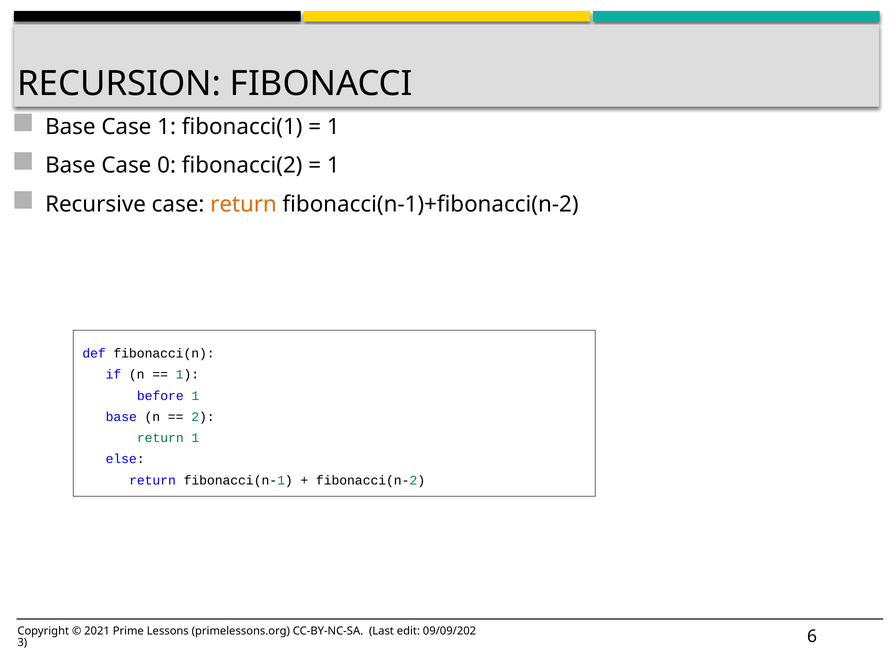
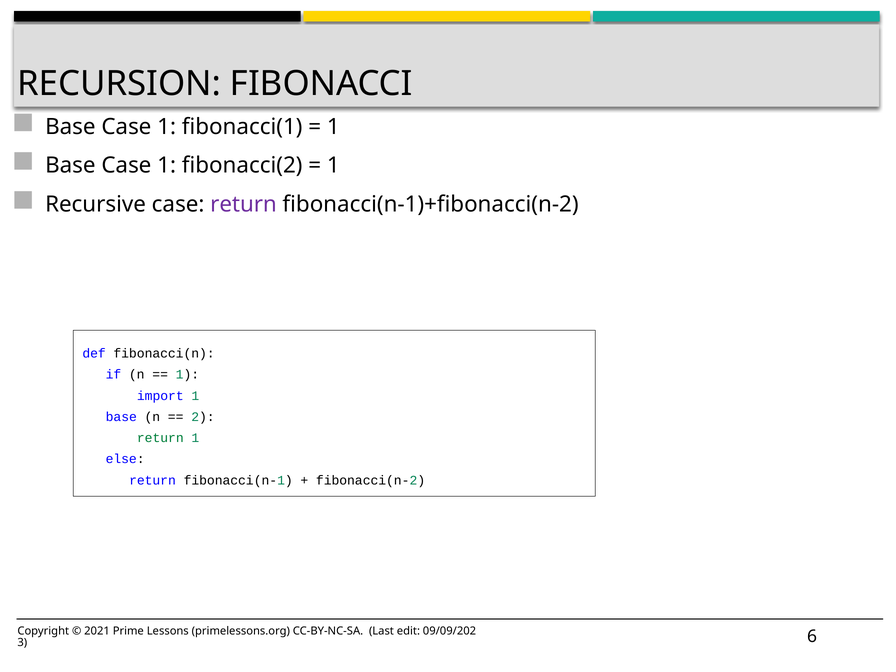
0 at (167, 166): 0 -> 1
return at (244, 204) colour: orange -> purple
before: before -> import
